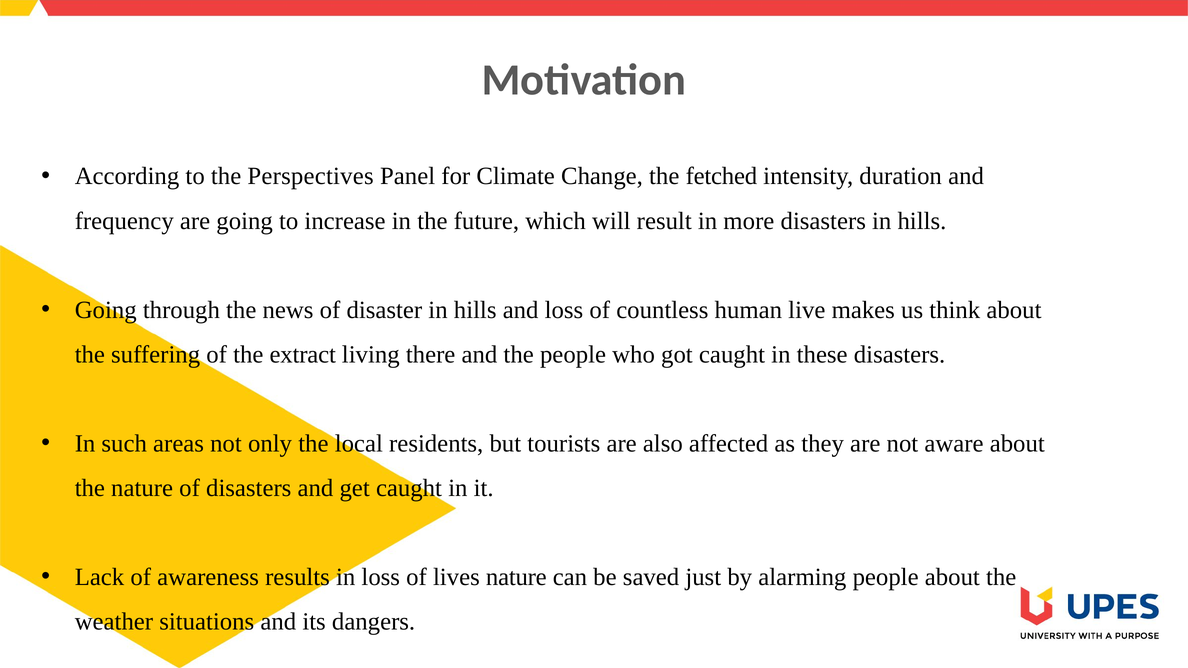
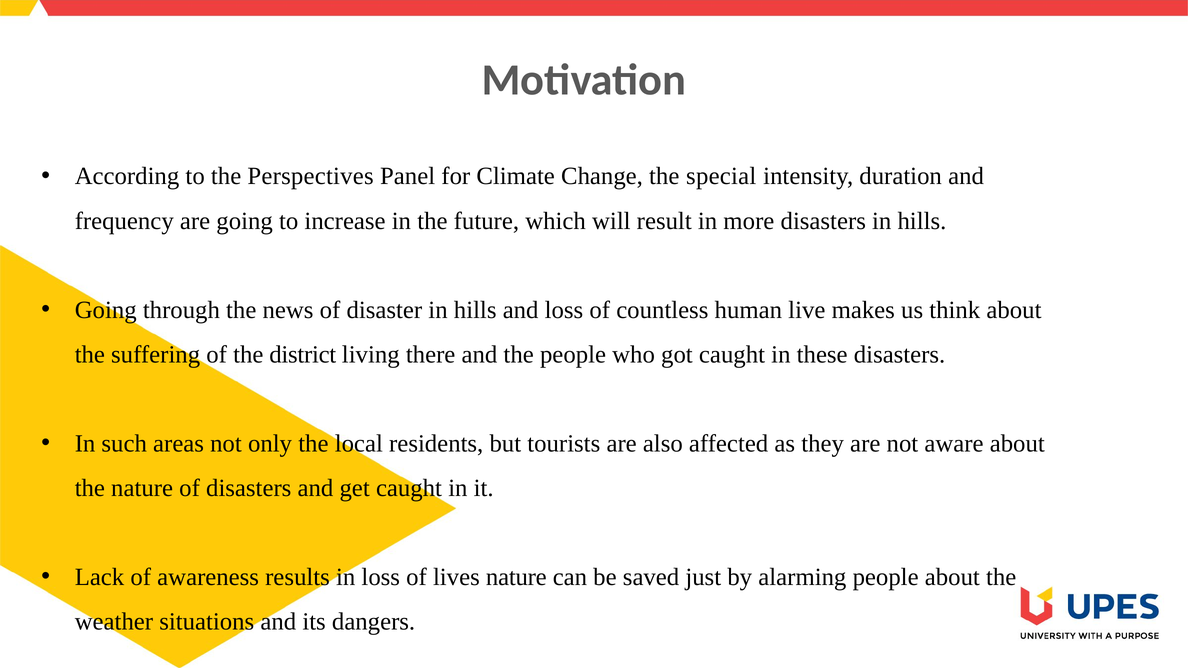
fetched: fetched -> special
extract: extract -> district
